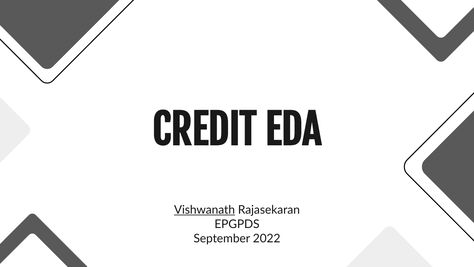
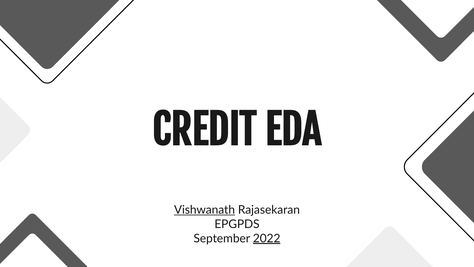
2022 underline: none -> present
